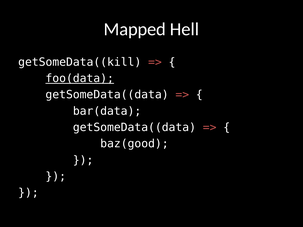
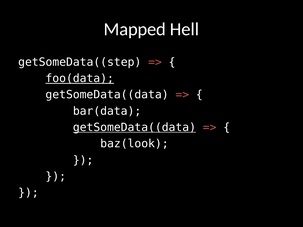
getSomeData((kill: getSomeData((kill -> getSomeData((step
getSomeData((data at (134, 128) underline: none -> present
baz(good: baz(good -> baz(look
